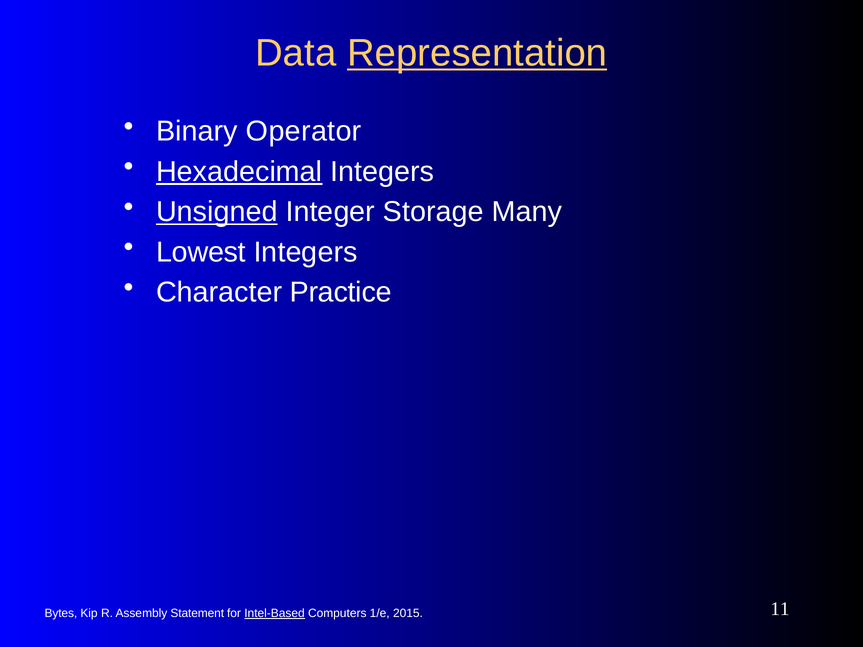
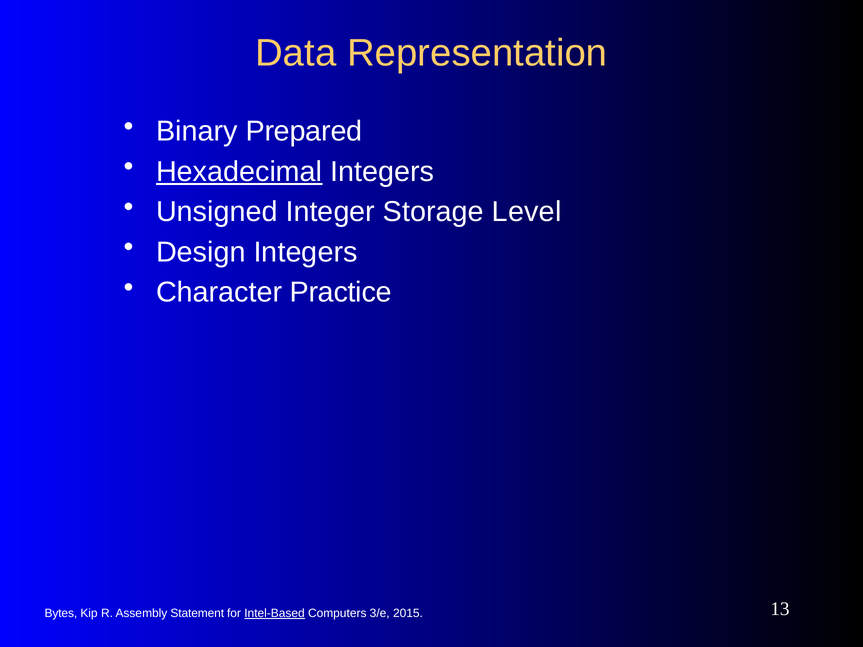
Representation underline: present -> none
Operator: Operator -> Prepared
Unsigned underline: present -> none
Many: Many -> Level
Lowest: Lowest -> Design
1/e: 1/e -> 3/e
11: 11 -> 13
